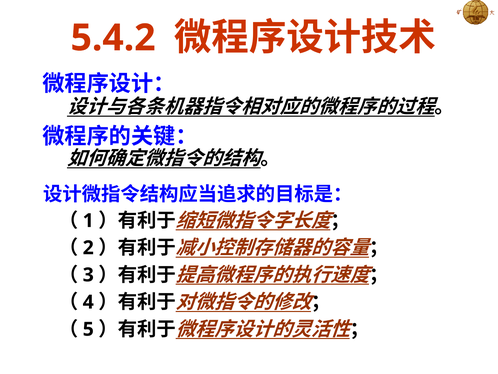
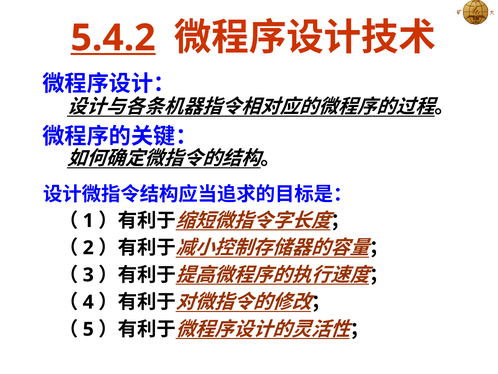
5.4.2 underline: none -> present
